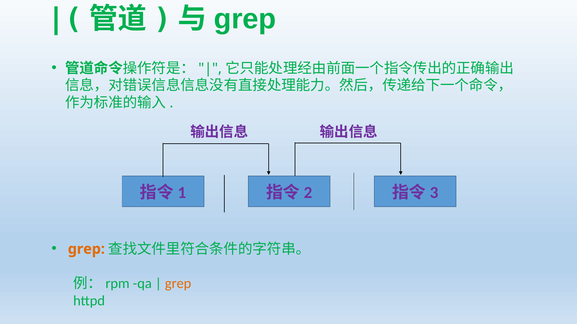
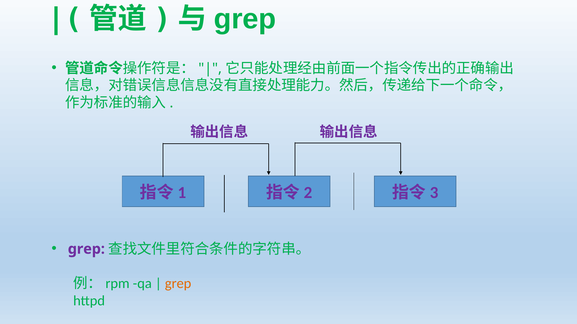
grep at (86, 249) colour: orange -> purple
